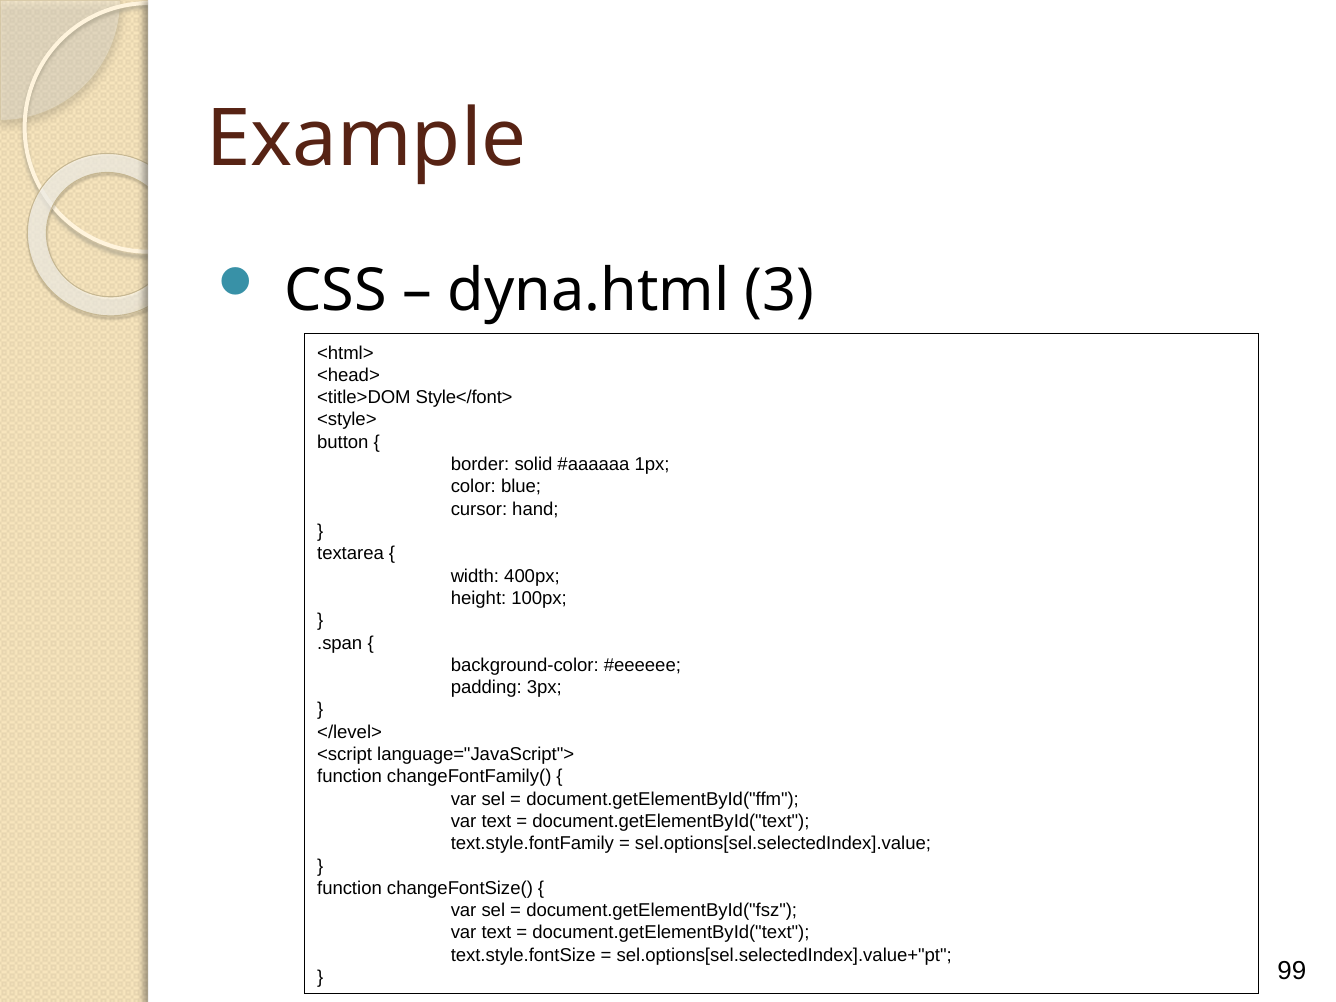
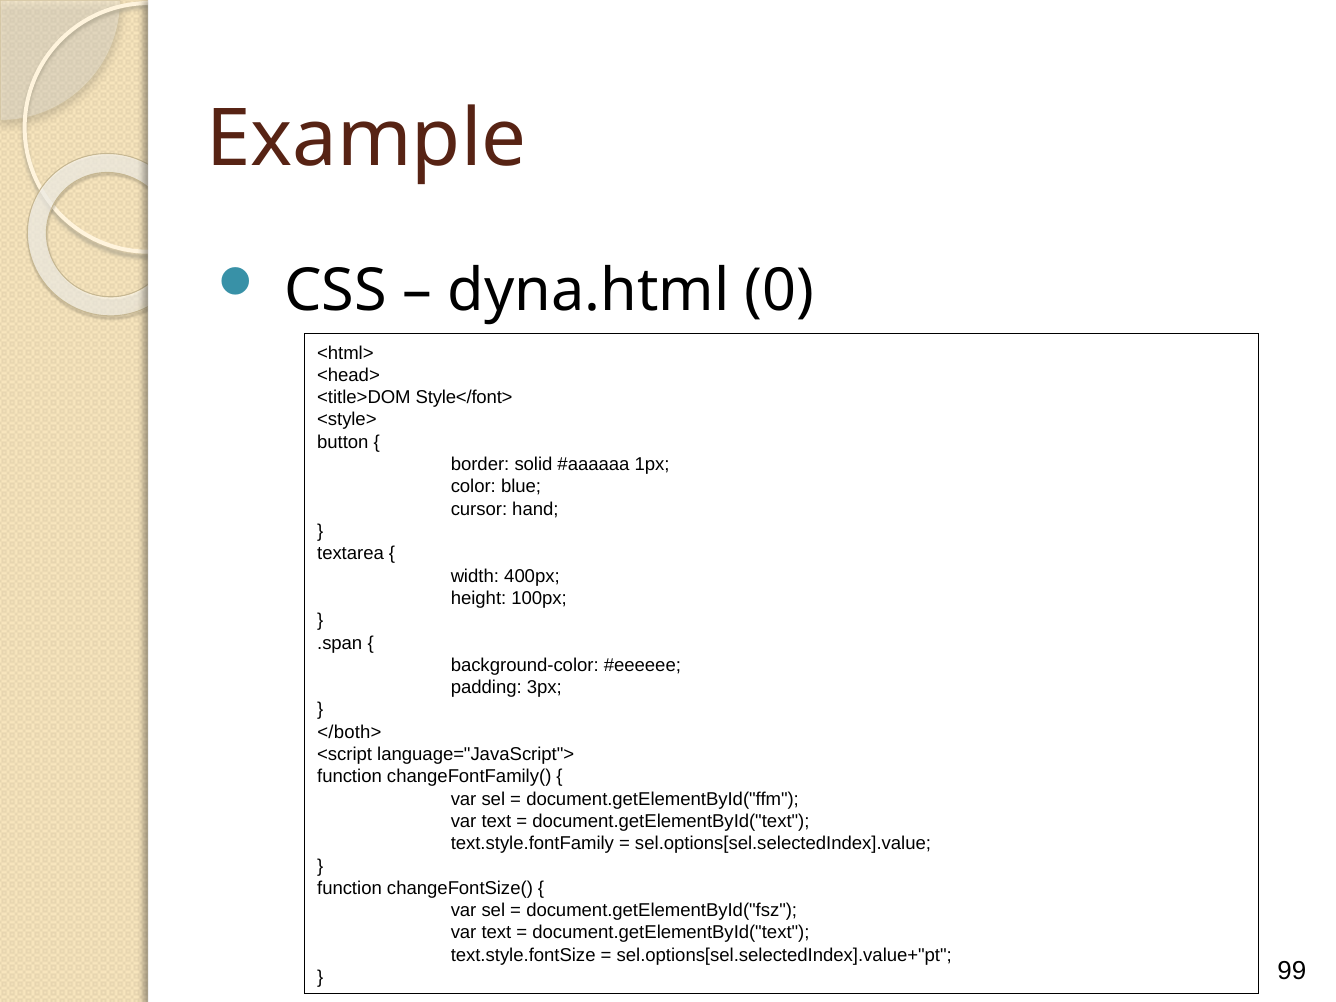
3: 3 -> 0
</level>: </level> -> </both>
